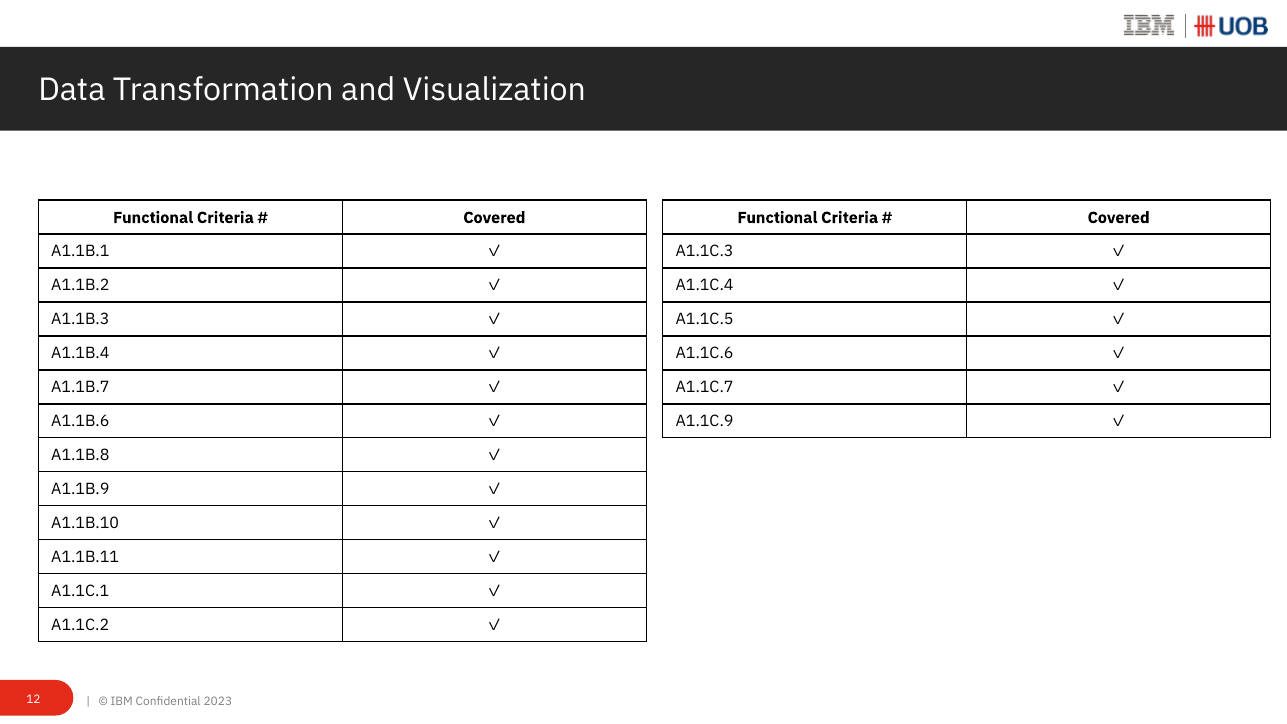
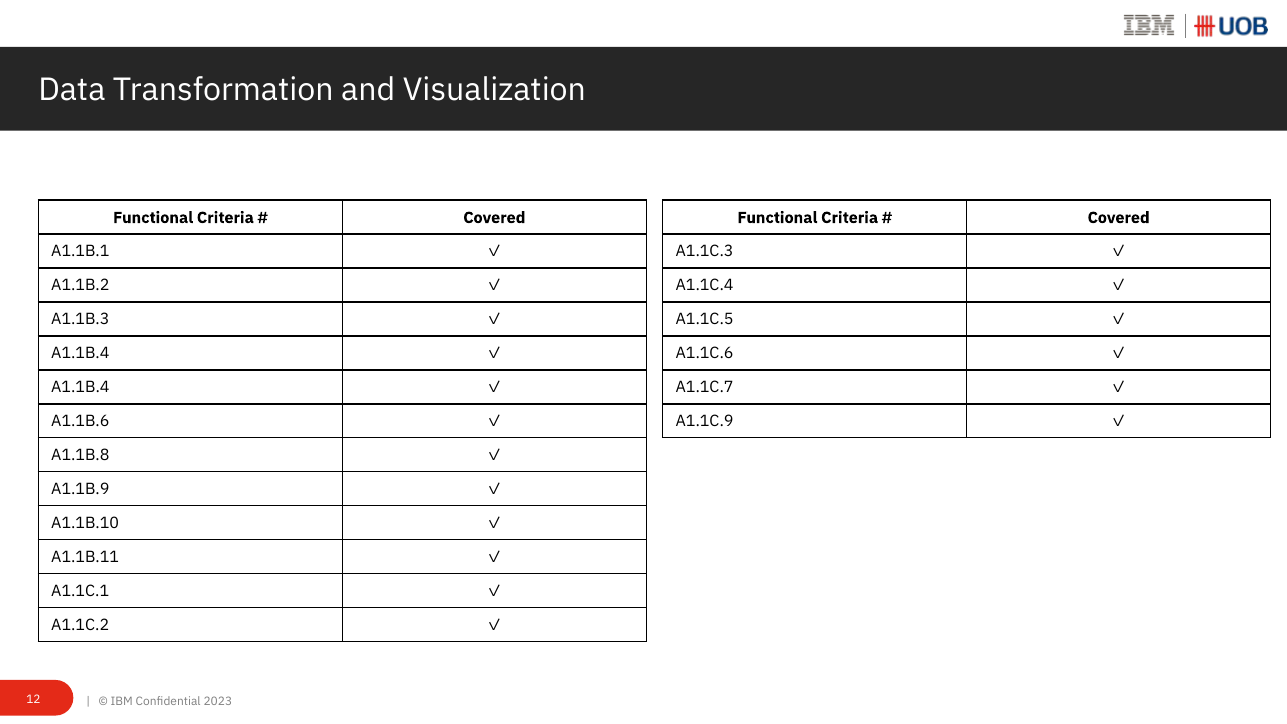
A1.1B.7 at (80, 387): A1.1B.7 -> A1.1B.4
